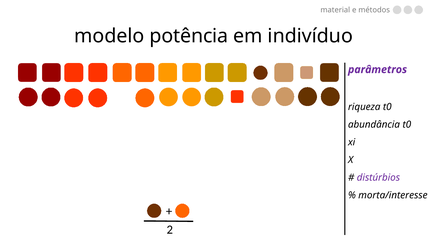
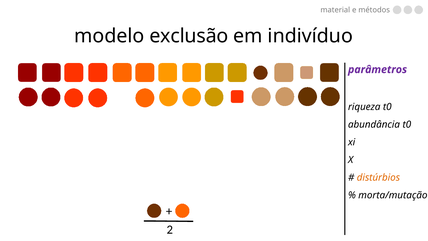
potência: potência -> exclusão
distúrbios colour: purple -> orange
morta/interesse: morta/interesse -> morta/mutação
